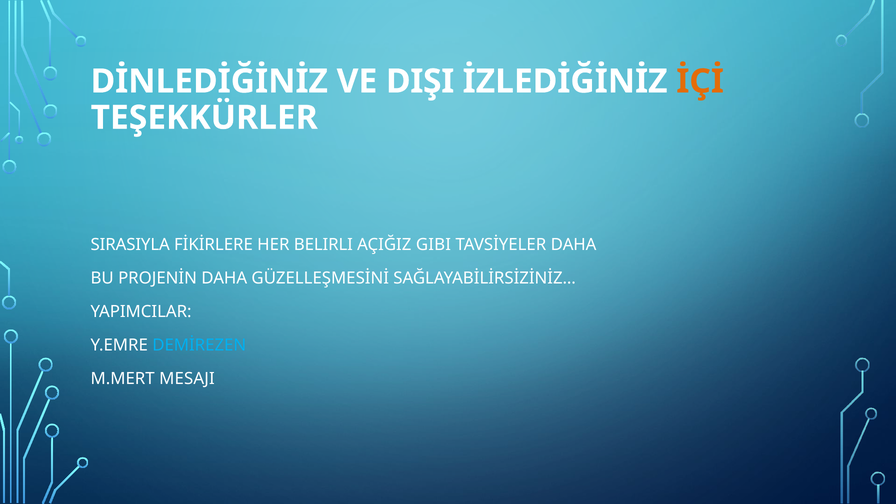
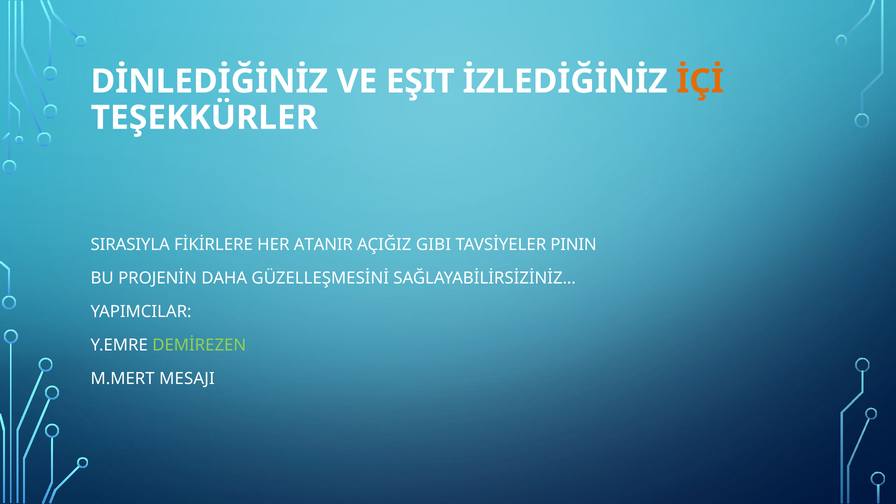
DIŞI: DIŞI -> EŞIT
BELIRLI: BELIRLI -> ATANIR
TAVSİYELER DAHA: DAHA -> PININ
DEMİREZEN colour: light blue -> light green
